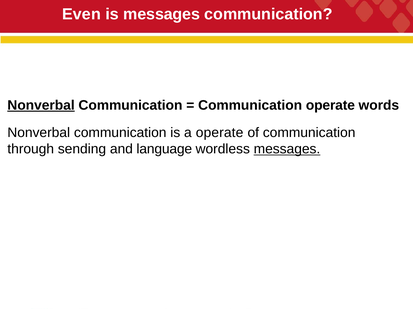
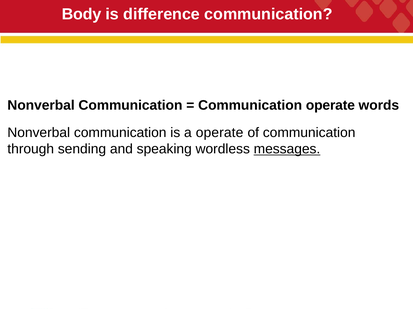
Even: Even -> Body
is messages: messages -> difference
Nonverbal at (41, 106) underline: present -> none
language: language -> speaking
